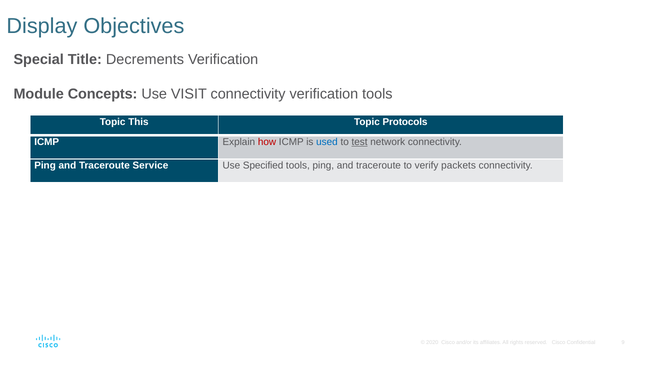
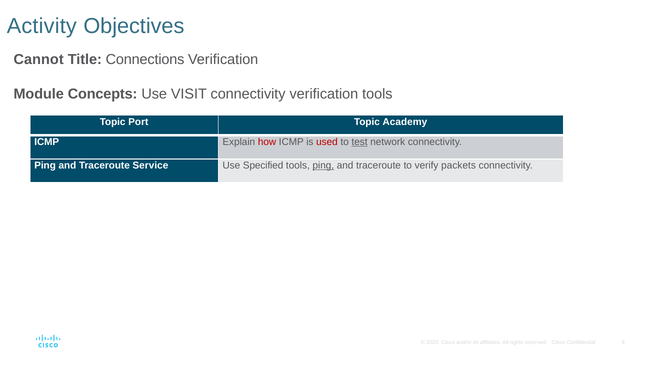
Display: Display -> Activity
Special: Special -> Cannot
Decrements: Decrements -> Connections
This: This -> Port
Protocols: Protocols -> Academy
used colour: blue -> red
ping at (323, 165) underline: none -> present
